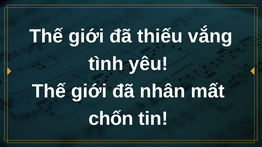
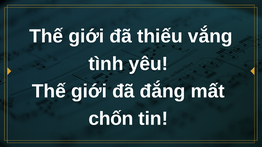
nhân: nhân -> đắng
